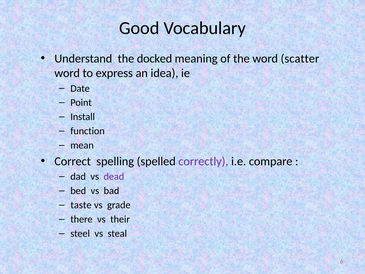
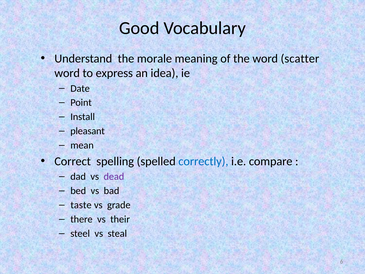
docked: docked -> morale
function: function -> pleasant
correctly colour: purple -> blue
